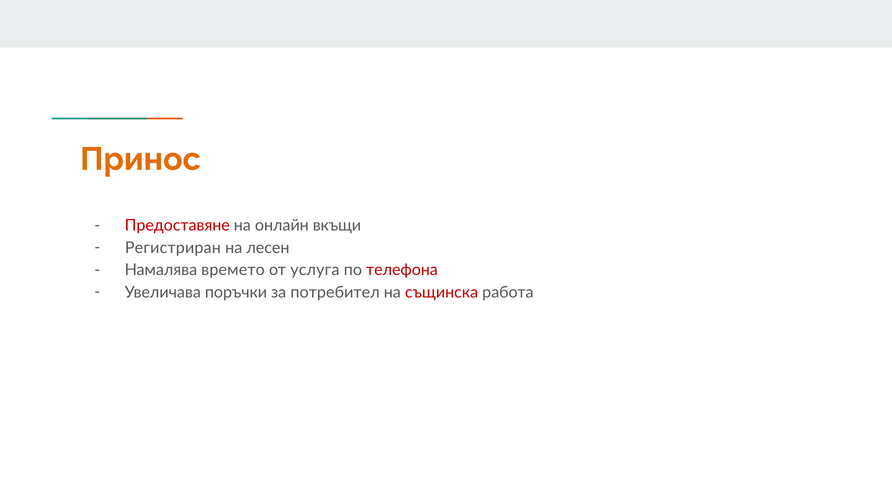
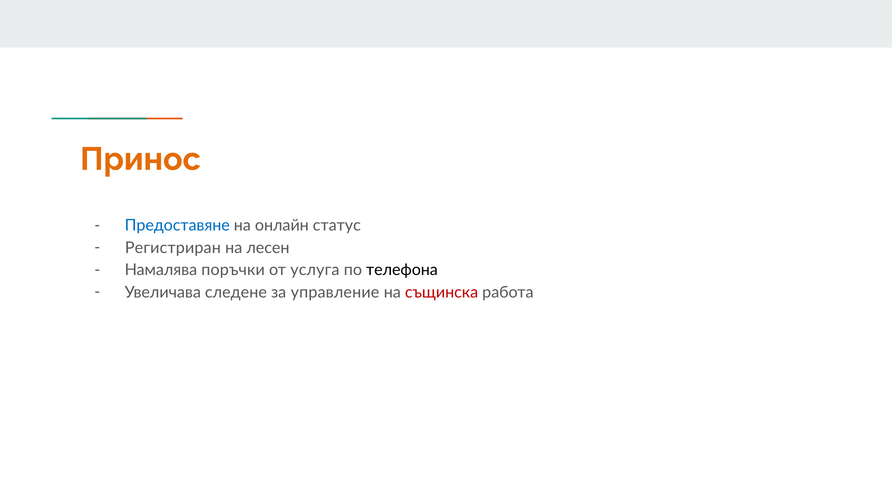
Предоставяне colour: red -> blue
вкъщи: вкъщи -> статус
времето: времето -> поръчки
телефона colour: red -> black
поръчки: поръчки -> следене
потребител: потребител -> управление
